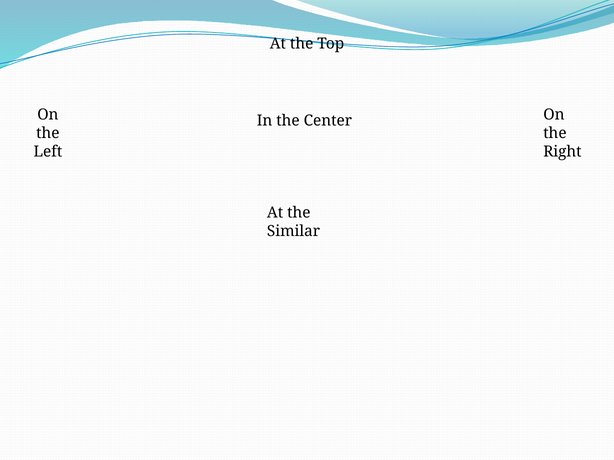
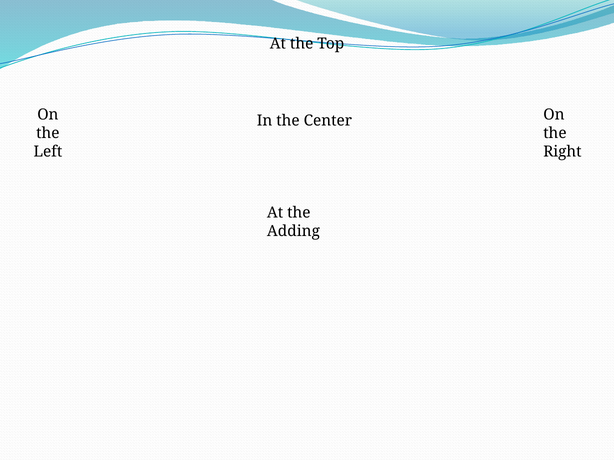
Similar: Similar -> Adding
